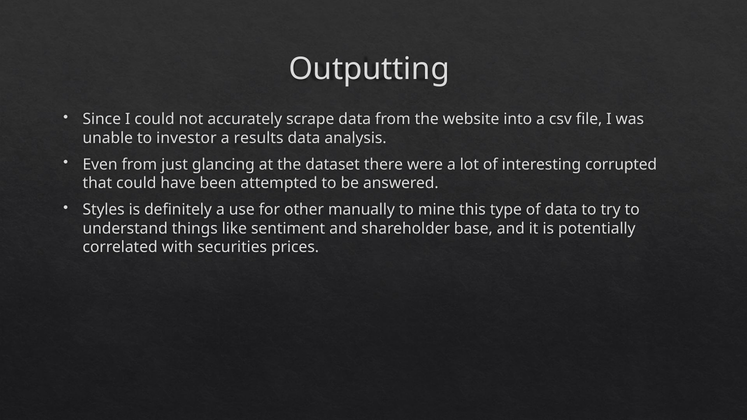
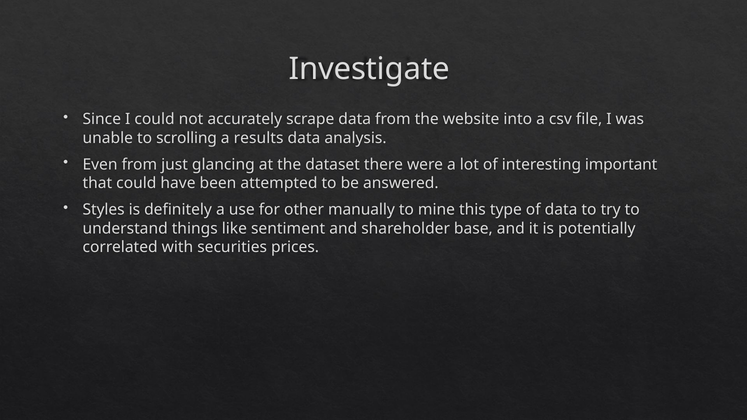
Outputting: Outputting -> Investigate
investor: investor -> scrolling
corrupted: corrupted -> important
